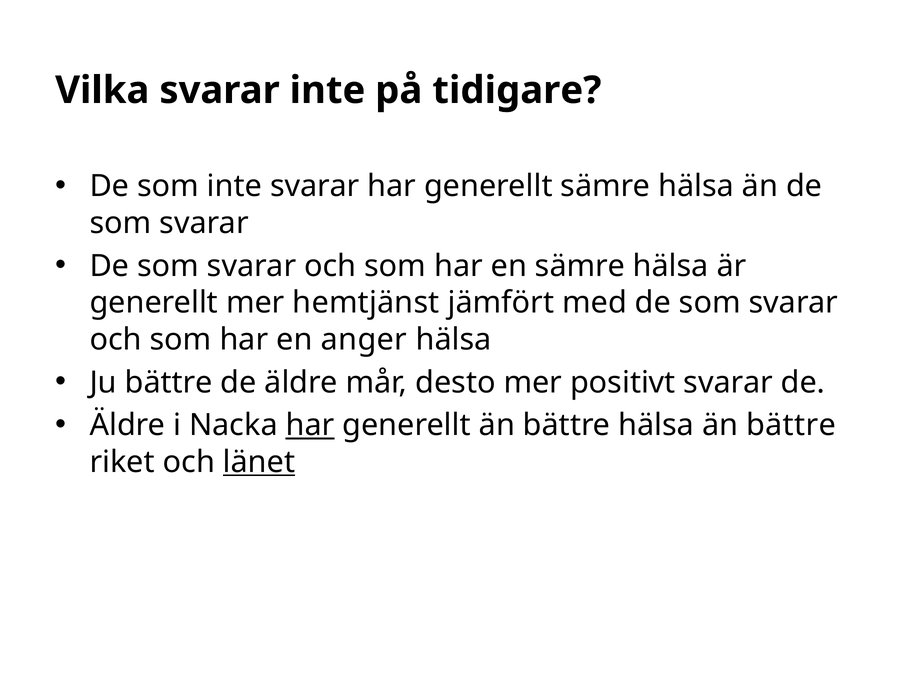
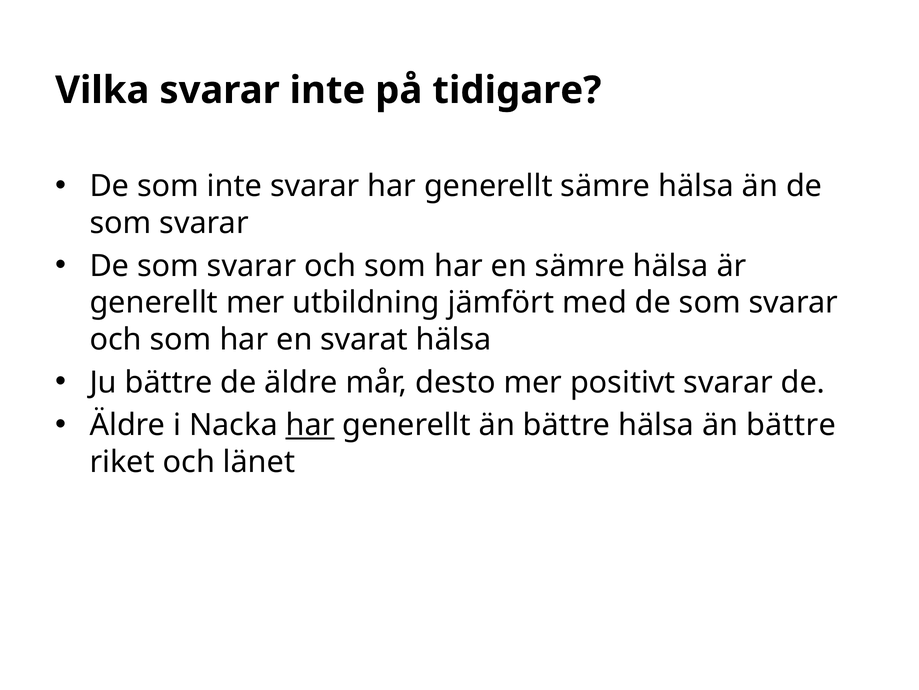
hemtjänst: hemtjänst -> utbildning
anger: anger -> svarat
länet underline: present -> none
